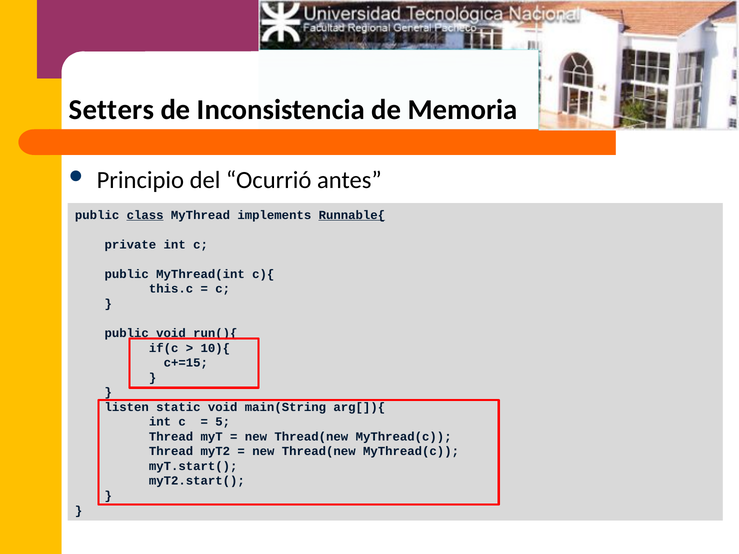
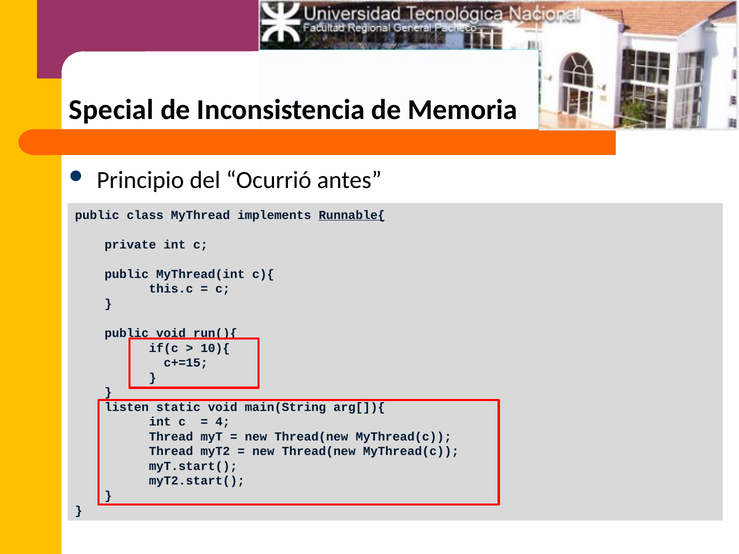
Setters: Setters -> Special
class underline: present -> none
5: 5 -> 4
